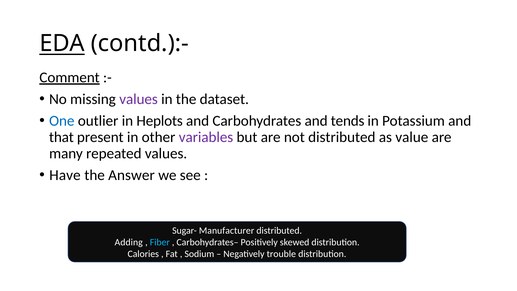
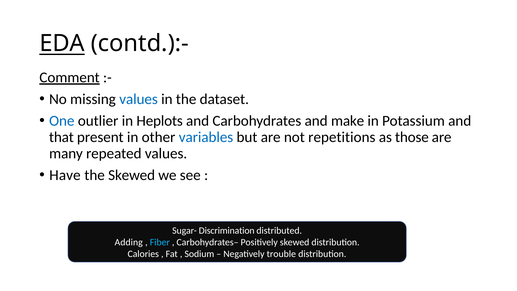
values at (139, 99) colour: purple -> blue
tends: tends -> make
variables colour: purple -> blue
not distributed: distributed -> repetitions
value: value -> those
the Answer: Answer -> Skewed
Manufacturer: Manufacturer -> Discrimination
